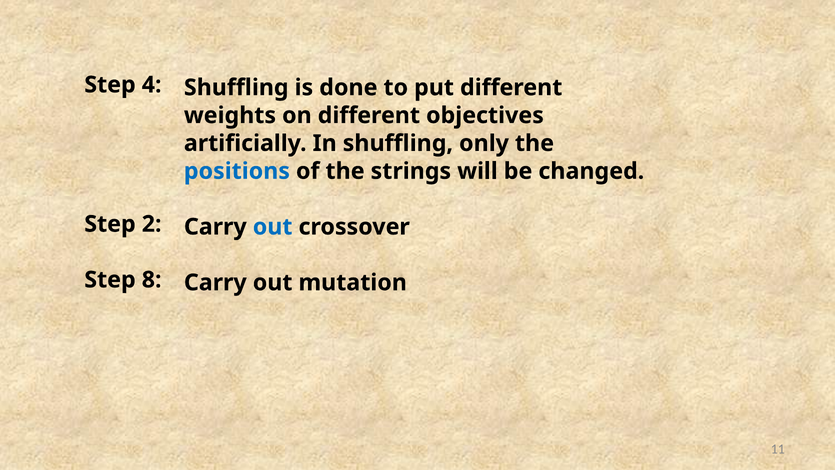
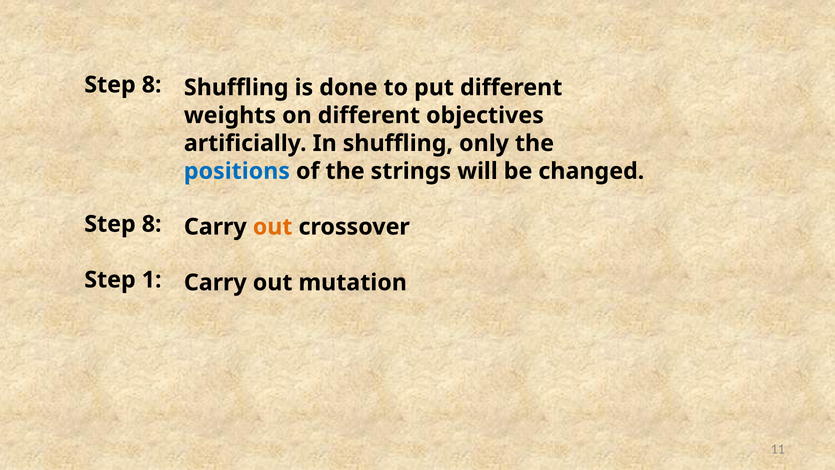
4 at (152, 85): 4 -> 8
2 at (152, 224): 2 -> 8
out at (273, 227) colour: blue -> orange
8: 8 -> 1
